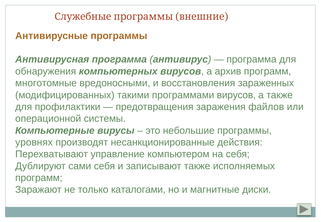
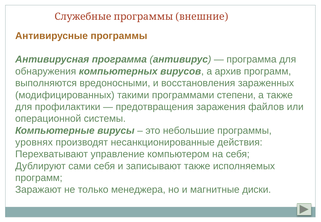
многотомные: многотомные -> выполняются
программами вирусов: вирусов -> степени
каталогами: каталогами -> менеджера
